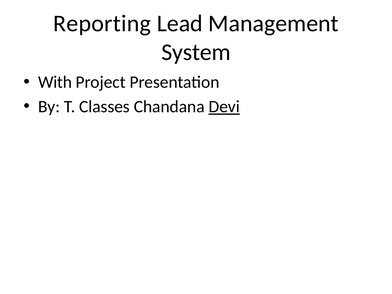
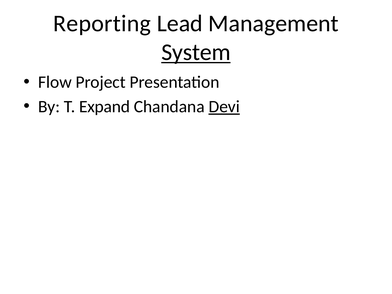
System underline: none -> present
With: With -> Flow
Classes: Classes -> Expand
